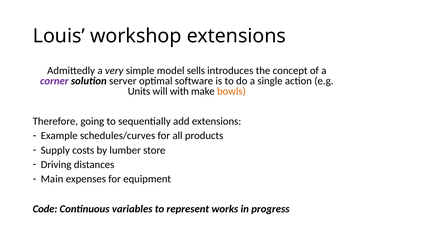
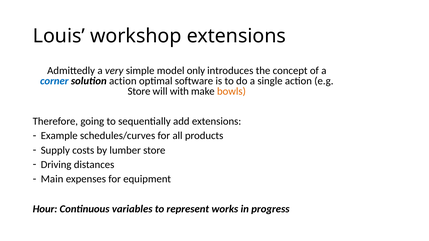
sells: sells -> only
corner colour: purple -> blue
solution server: server -> action
Units at (139, 91): Units -> Store
Code: Code -> Hour
